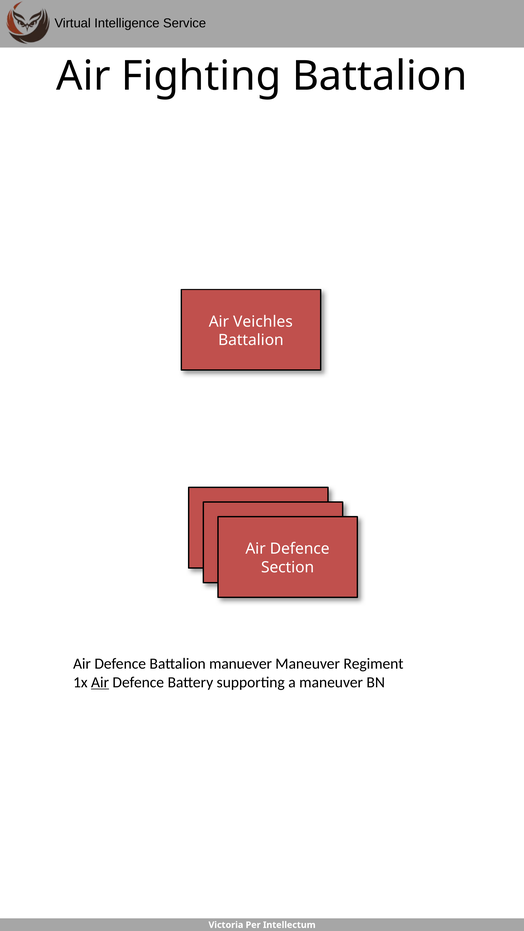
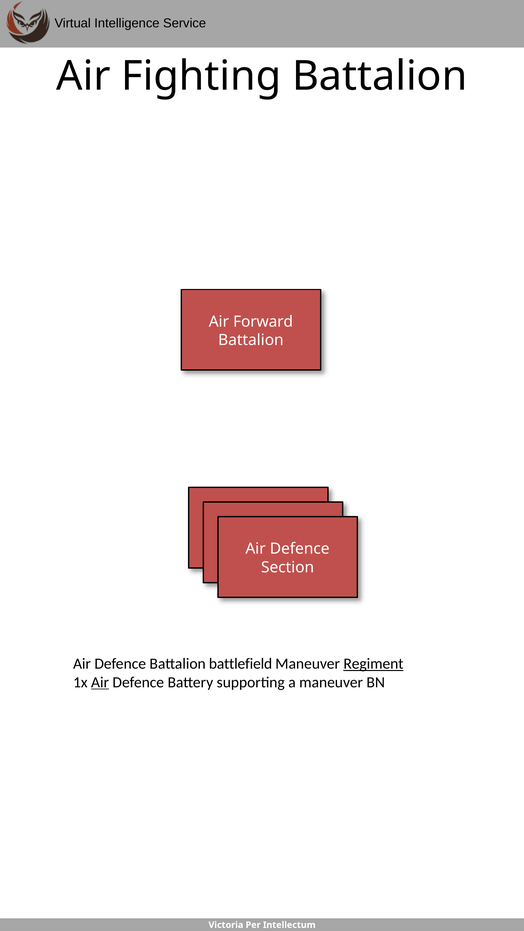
Veichles: Veichles -> Forward
manuever: manuever -> battlefield
Regiment underline: none -> present
